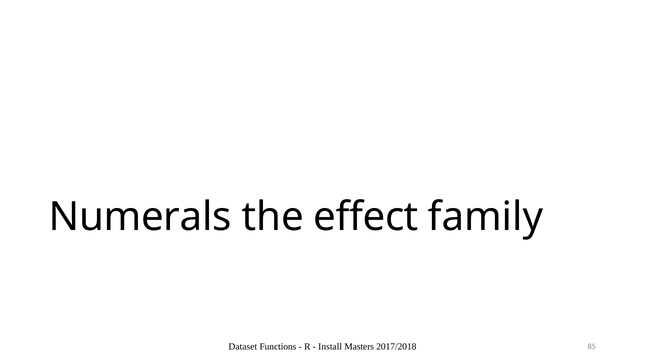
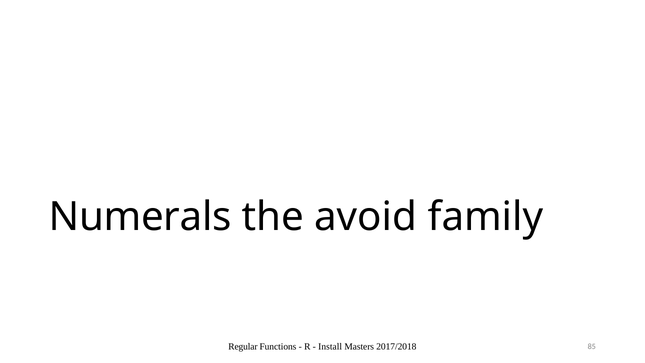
effect: effect -> avoid
Dataset: Dataset -> Regular
